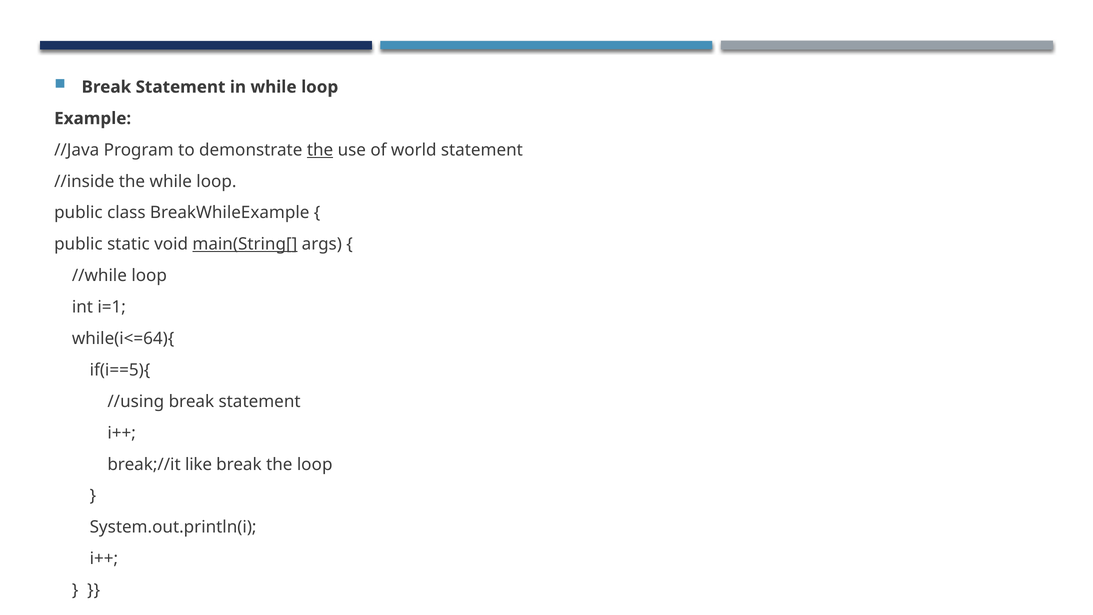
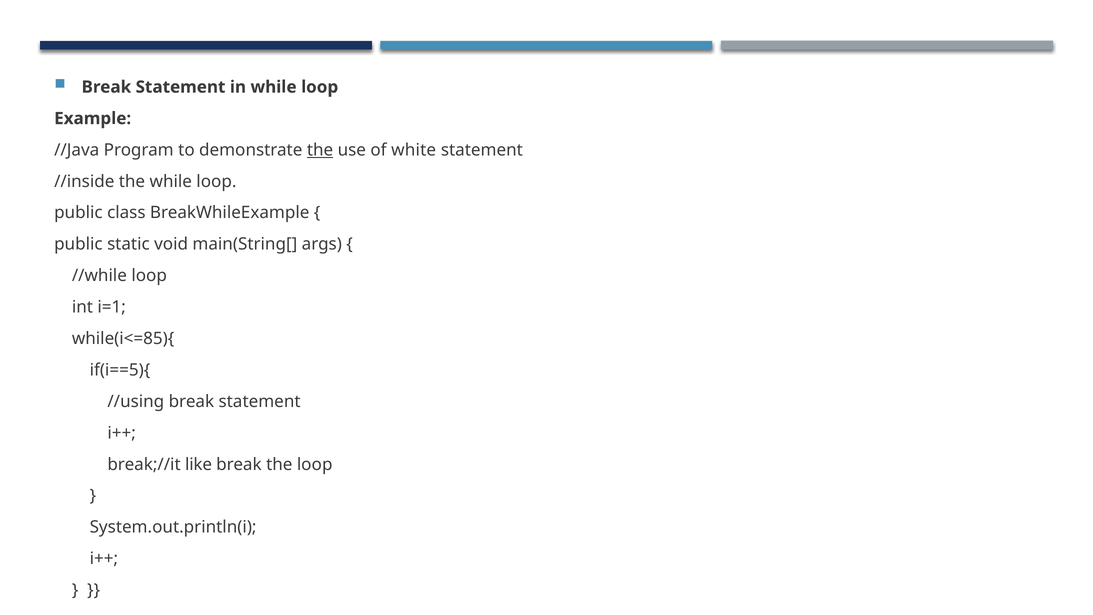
world: world -> white
main(String[ underline: present -> none
while(i<=64){: while(i<=64){ -> while(i<=85){
